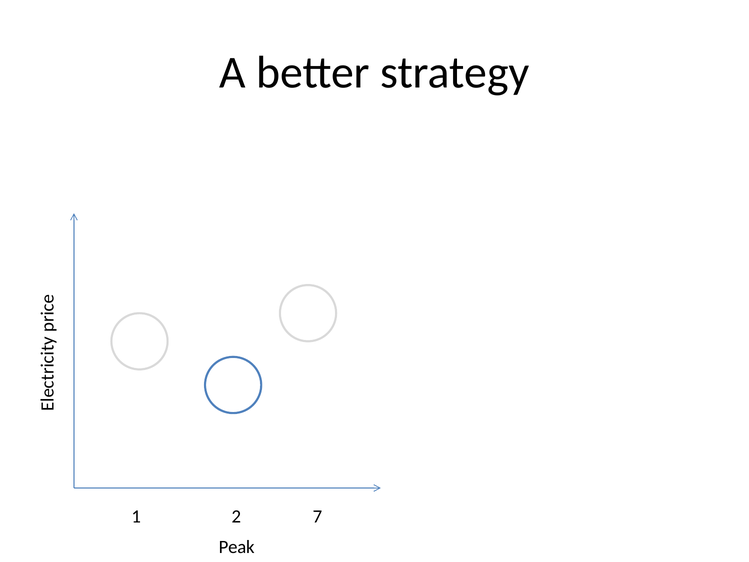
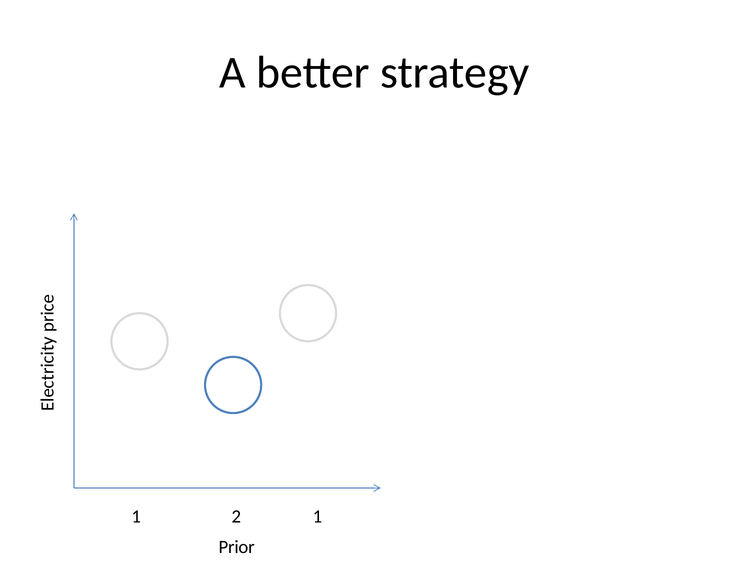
2 7: 7 -> 1
Peak: Peak -> Prior
